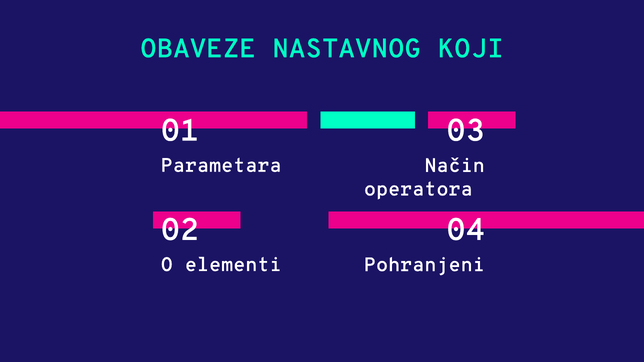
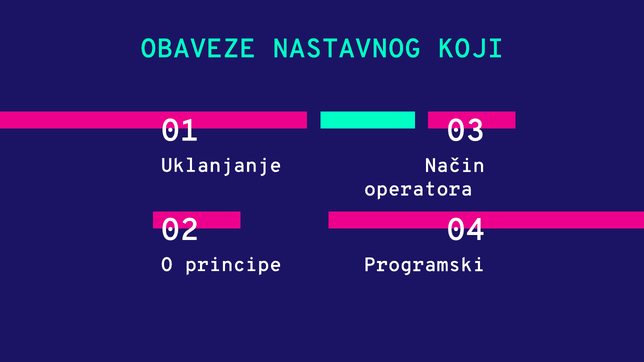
Parametara: Parametara -> Uklanjanje
elementi: elementi -> principe
Pohranjeni: Pohranjeni -> Programski
